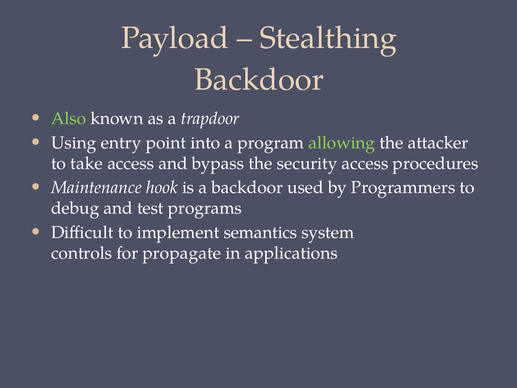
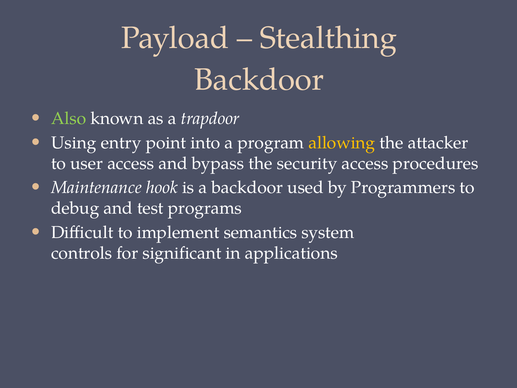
allowing colour: light green -> yellow
take: take -> user
propagate: propagate -> significant
